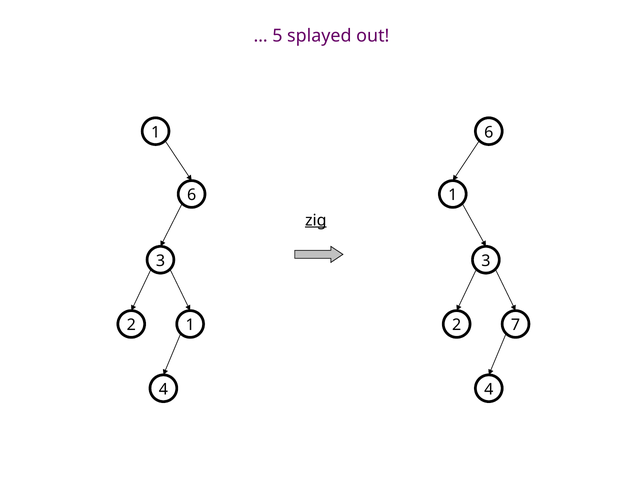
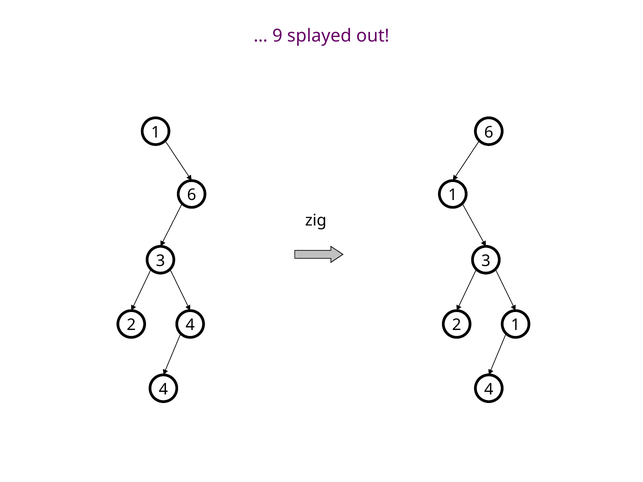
5: 5 -> 9
zig underline: present -> none
2 1: 1 -> 4
2 7: 7 -> 1
